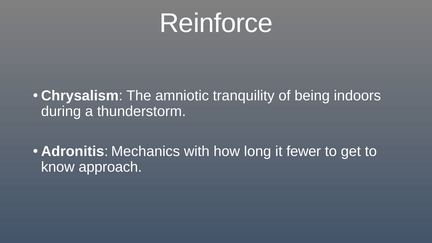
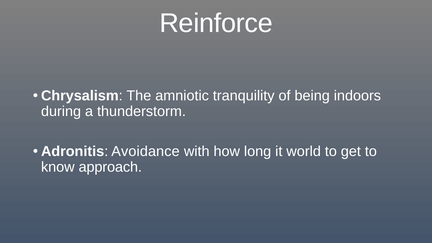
Mechanics: Mechanics -> Avoidance
fewer: fewer -> world
